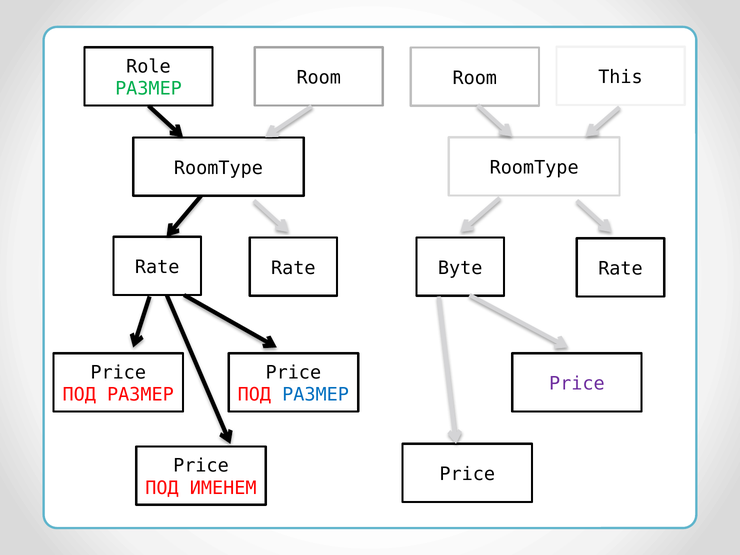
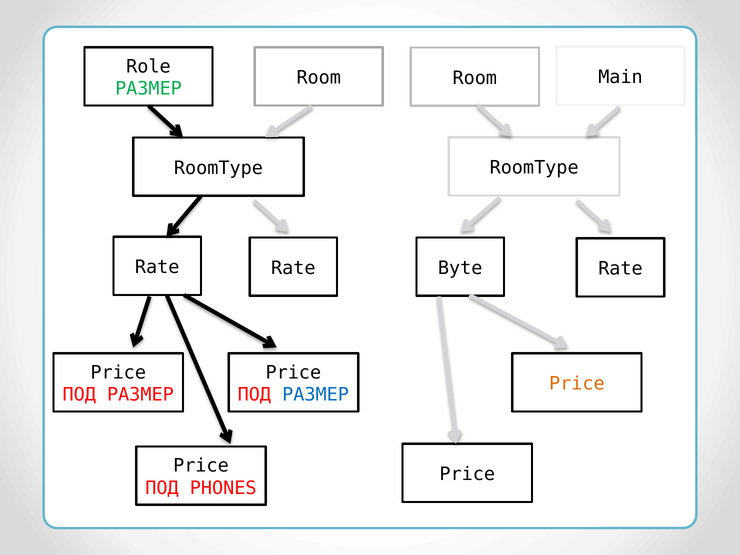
This: This -> Main
Price at (577, 384) colour: purple -> orange
ИМЕНЕМ: ИМЕНЕМ -> PHONES
